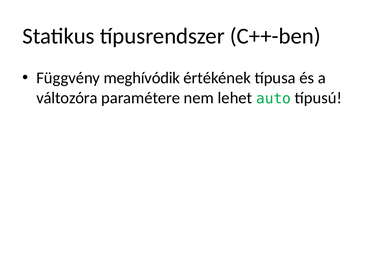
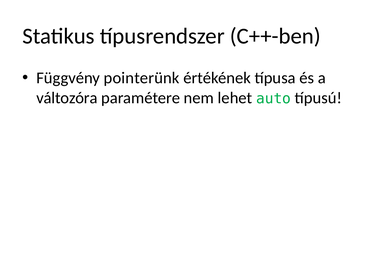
meghívódik: meghívódik -> pointerünk
